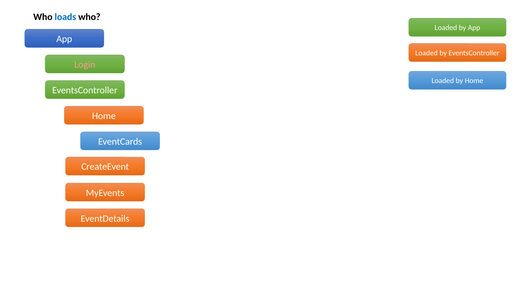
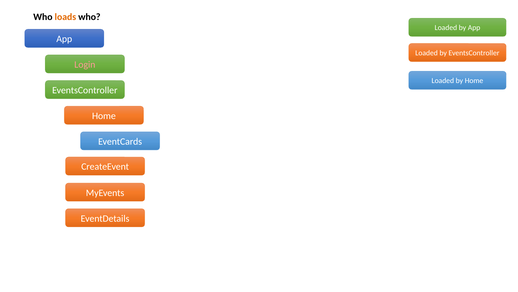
loads colour: blue -> orange
